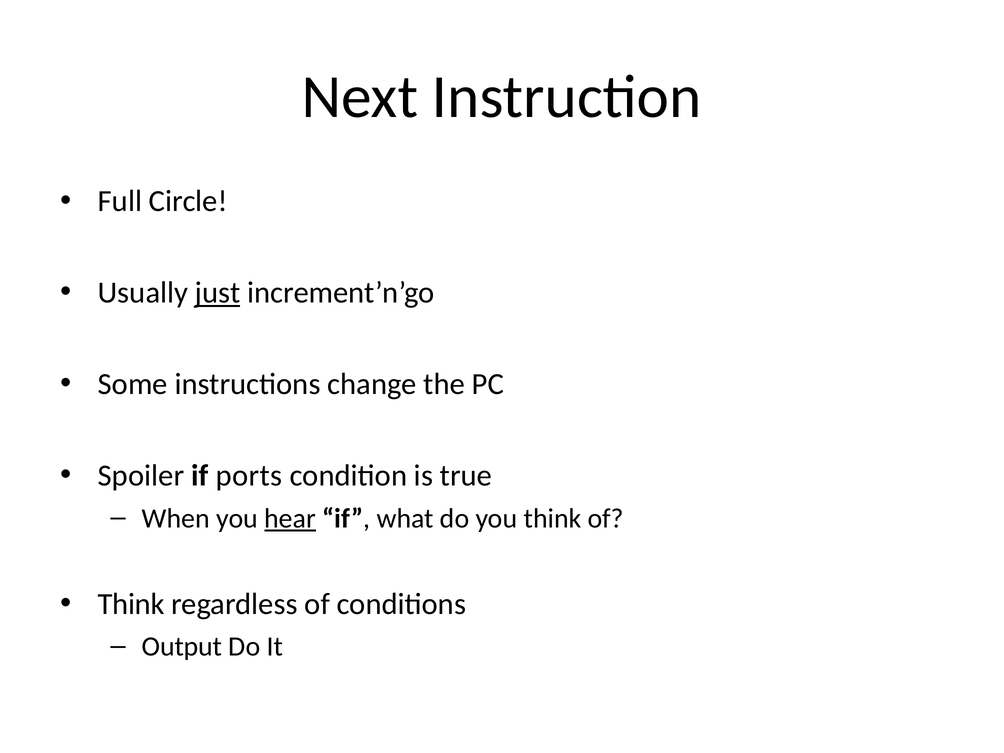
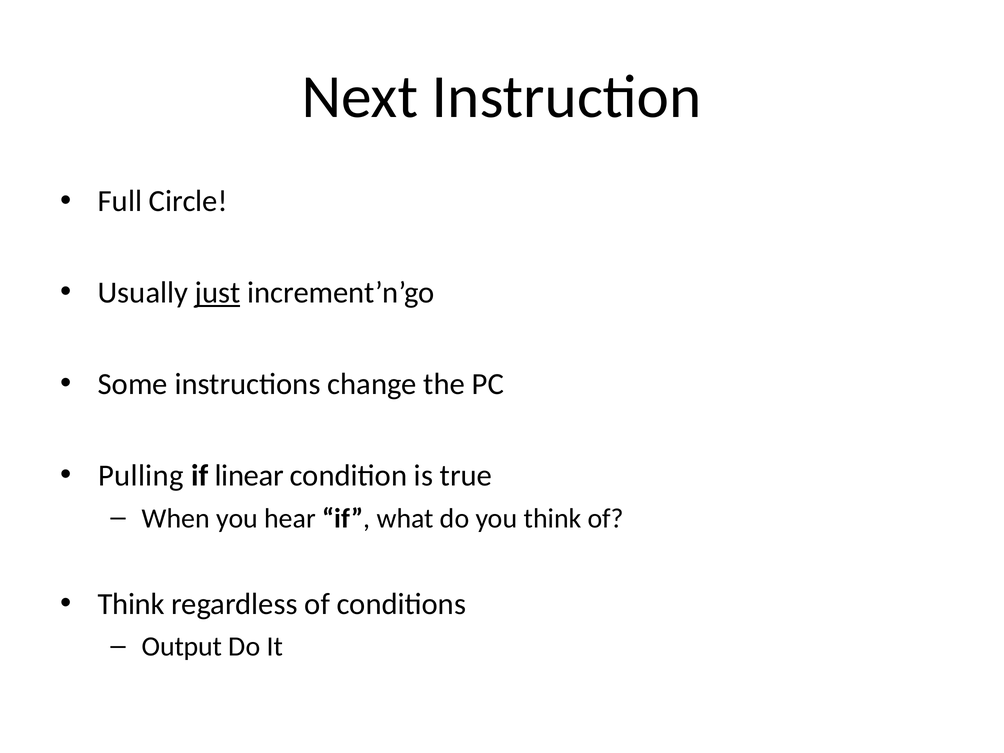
Spoiler: Spoiler -> Pulling
ports: ports -> linear
hear underline: present -> none
